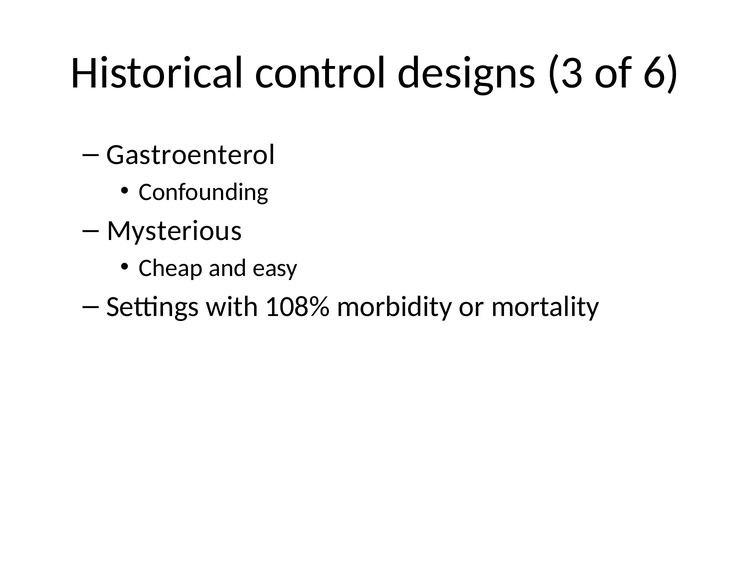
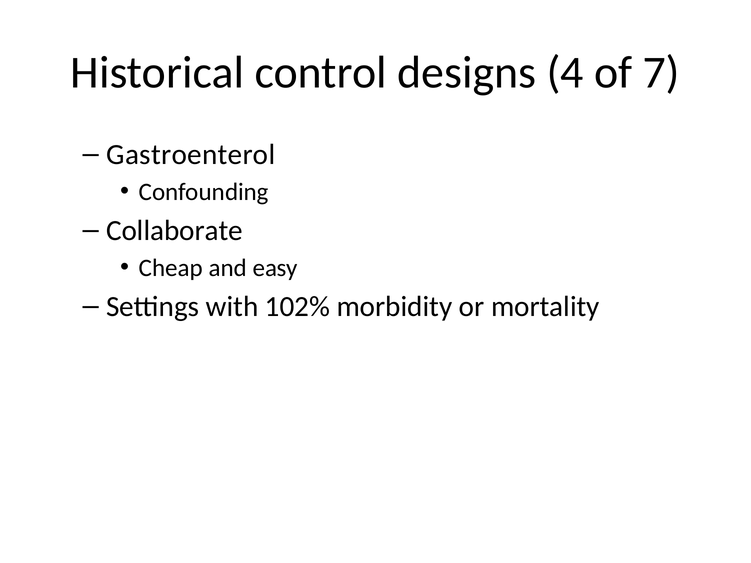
3: 3 -> 4
6: 6 -> 7
Mysterious: Mysterious -> Collaborate
108%: 108% -> 102%
